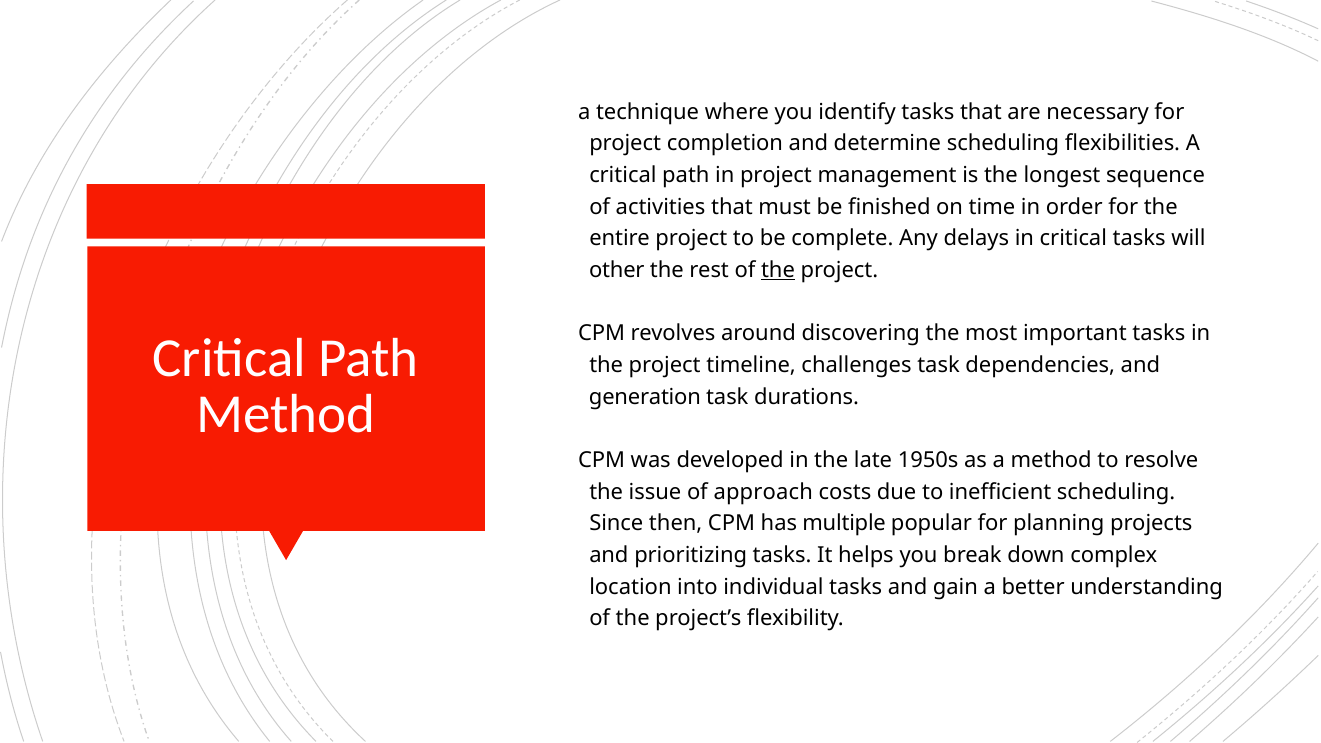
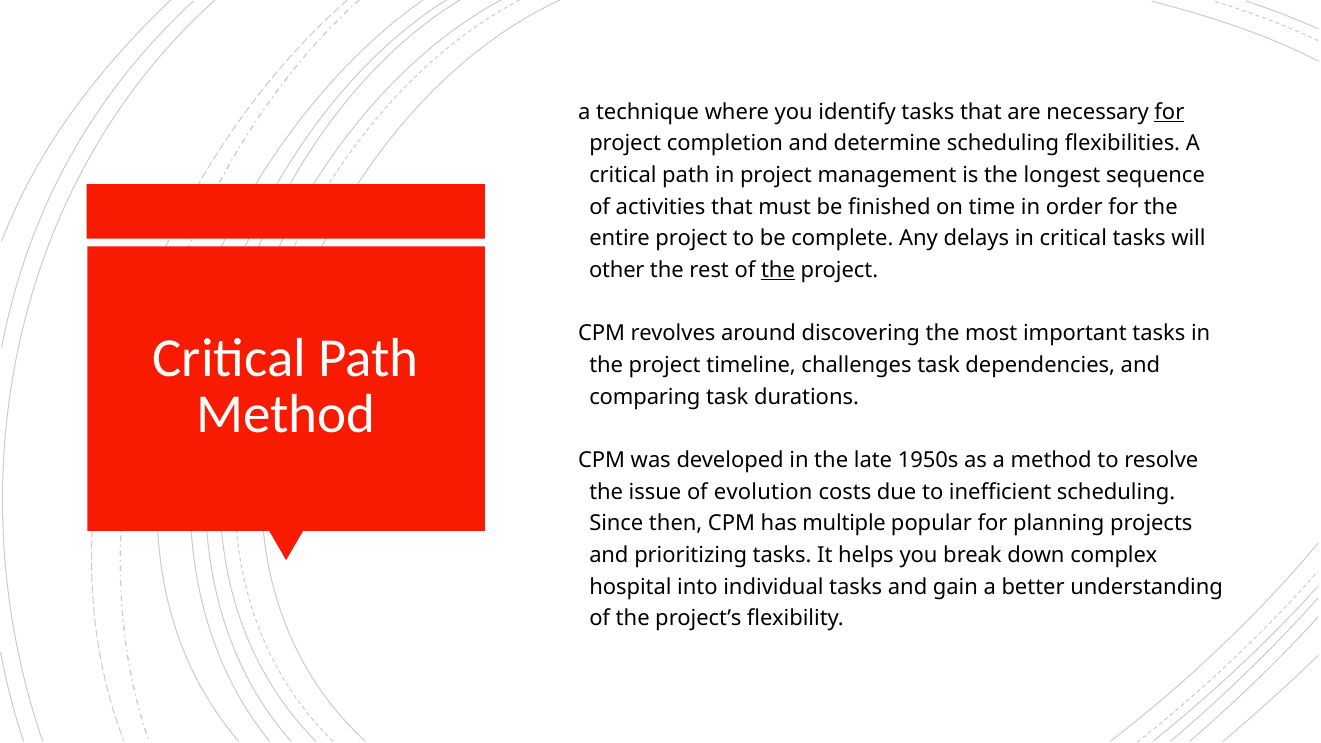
for at (1169, 112) underline: none -> present
generation: generation -> comparing
approach: approach -> evolution
location: location -> hospital
